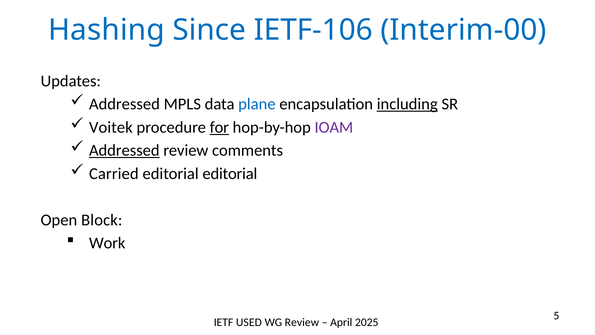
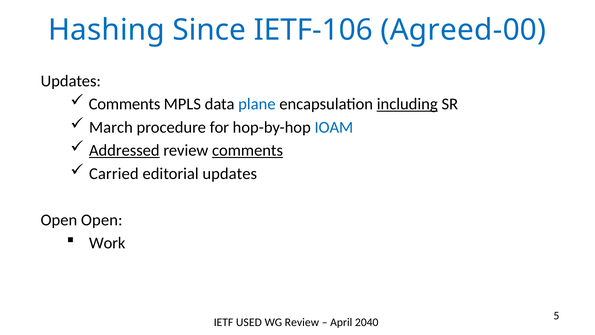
Interim-00: Interim-00 -> Agreed-00
Addressed at (124, 104): Addressed -> Comments
Voitek: Voitek -> March
for underline: present -> none
IOAM colour: purple -> blue
comments at (248, 150) underline: none -> present
editorial editorial: editorial -> updates
Open Block: Block -> Open
2025: 2025 -> 2040
